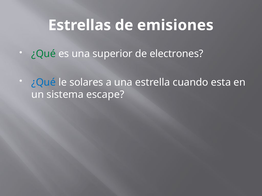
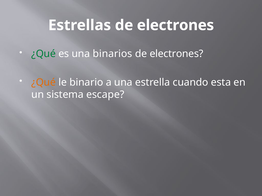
Estrellas de emisiones: emisiones -> electrones
superior: superior -> binarios
¿Qué at (44, 83) colour: blue -> orange
solares: solares -> binario
